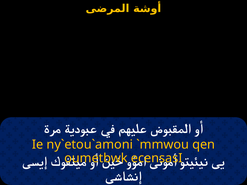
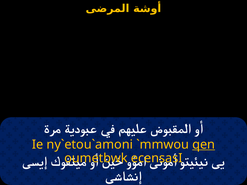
qen underline: none -> present
